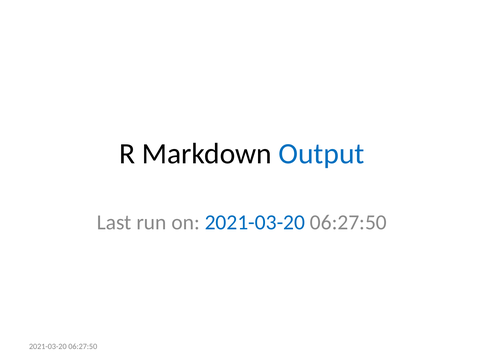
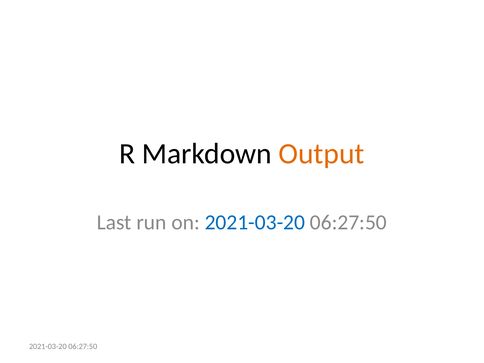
Output colour: blue -> orange
